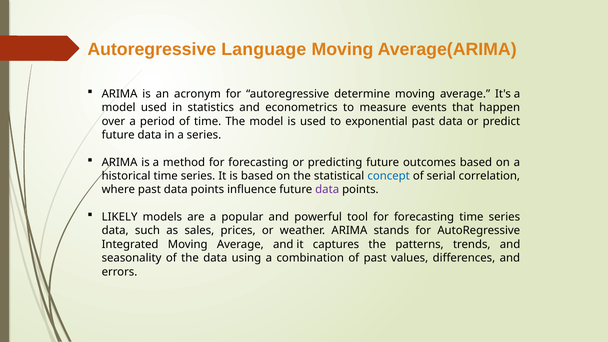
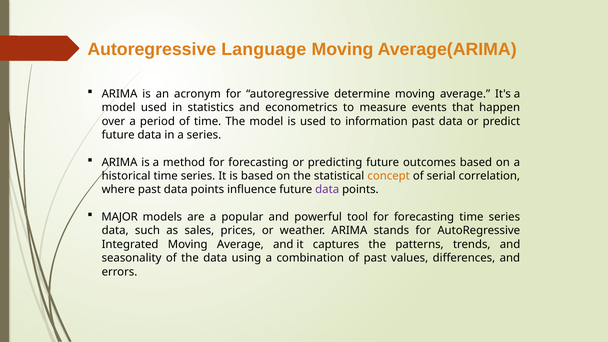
exponential: exponential -> information
concept colour: blue -> orange
LIKELY: LIKELY -> MAJOR
